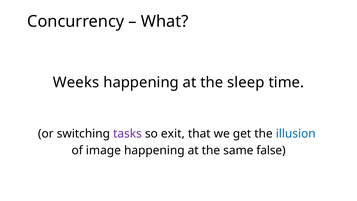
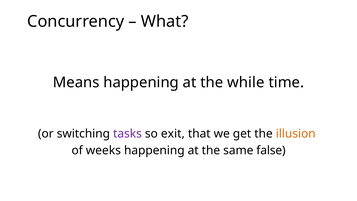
Weeks: Weeks -> Means
sleep: sleep -> while
illusion colour: blue -> orange
image: image -> weeks
